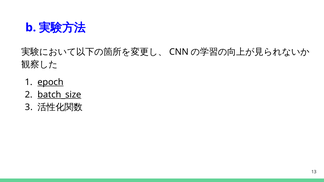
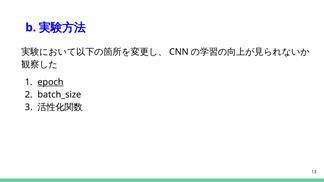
batch_size underline: present -> none
